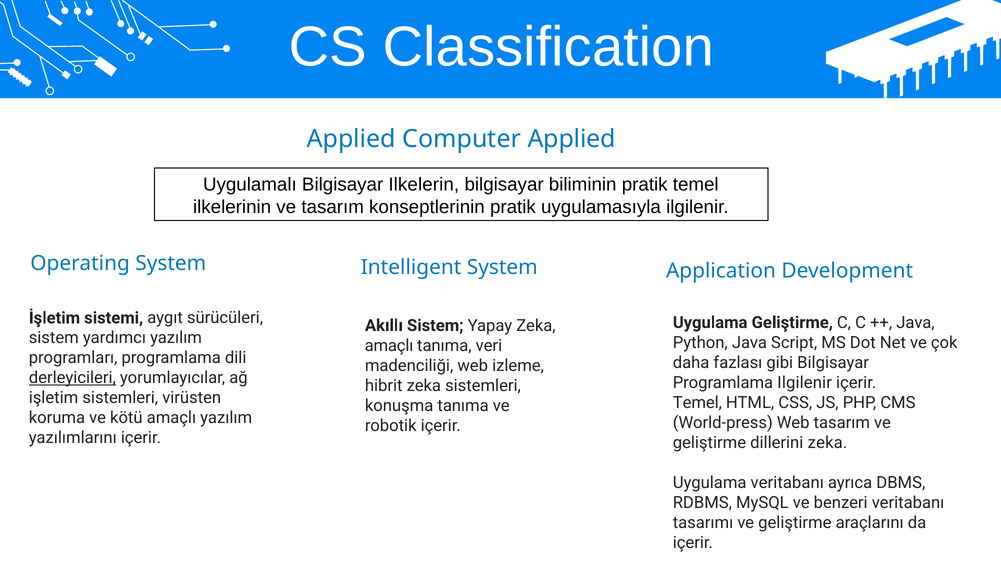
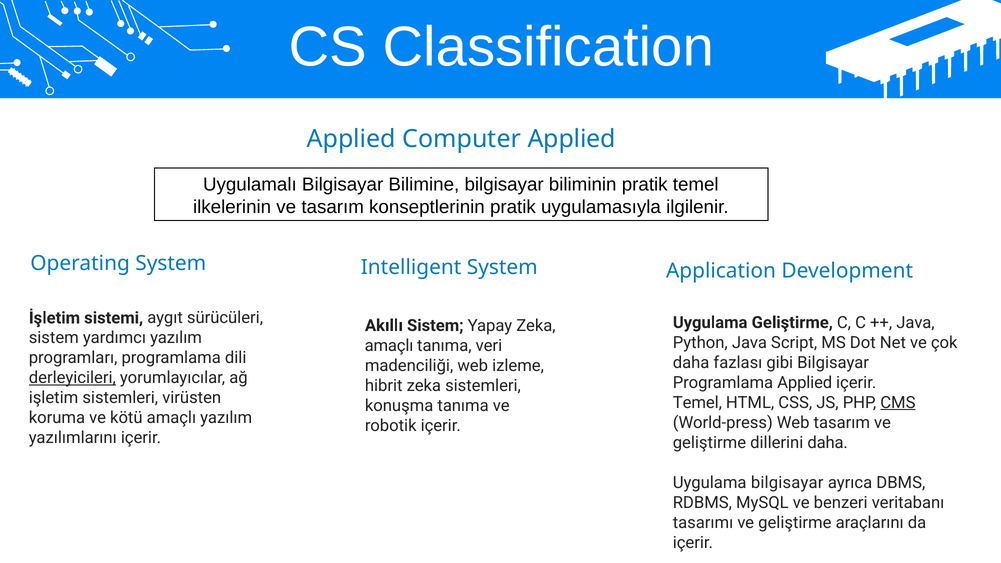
Ilkelerin: Ilkelerin -> Bilimine
Programlama Ilgilenir: Ilgilenir -> Applied
CMS underline: none -> present
dillerini zeka: zeka -> daha
Uygulama veritabanı: veritabanı -> bilgisayar
